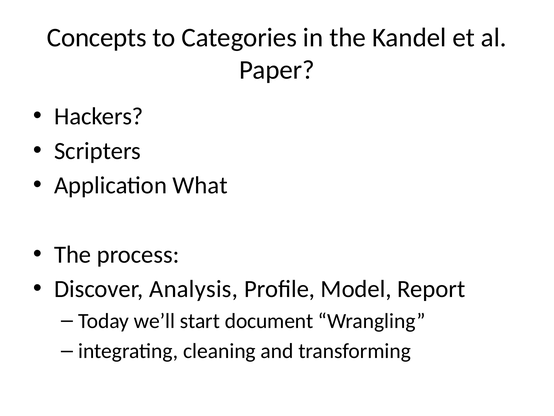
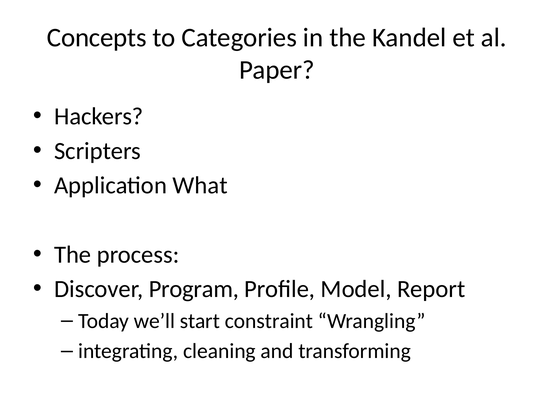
Analysis: Analysis -> Program
document: document -> constraint
